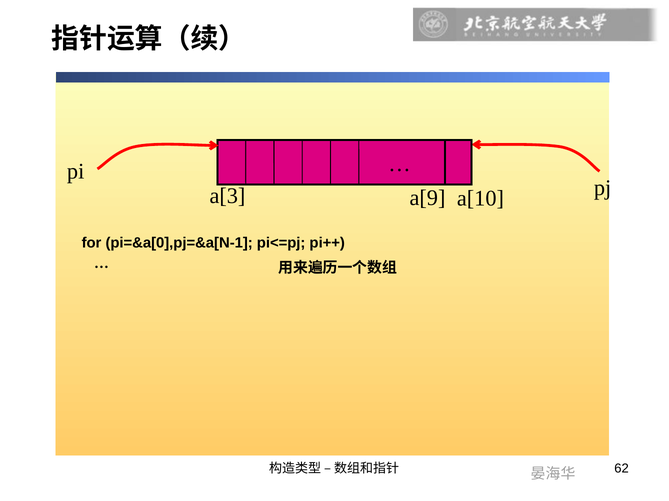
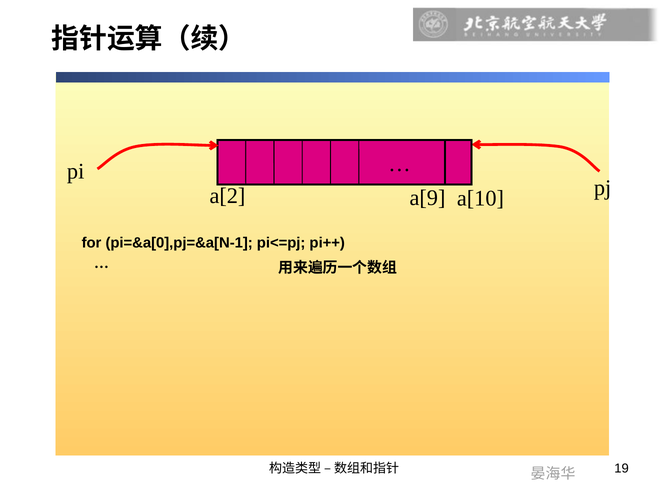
a[3: a[3 -> a[2
62: 62 -> 19
